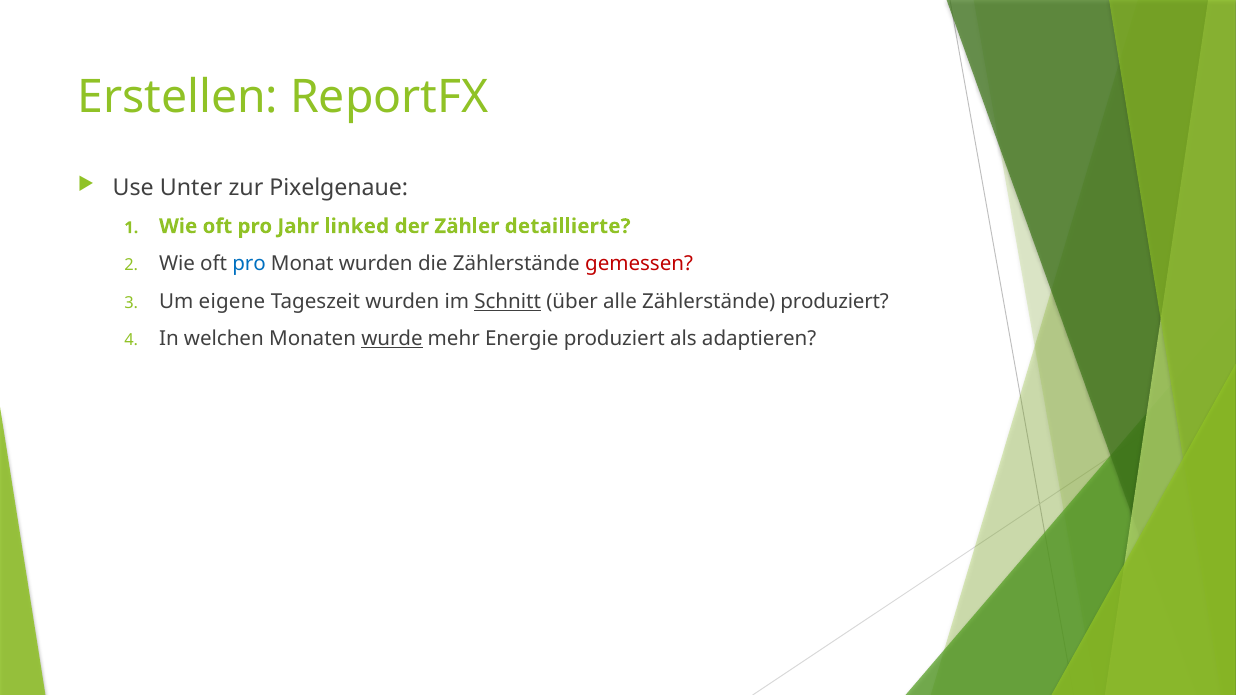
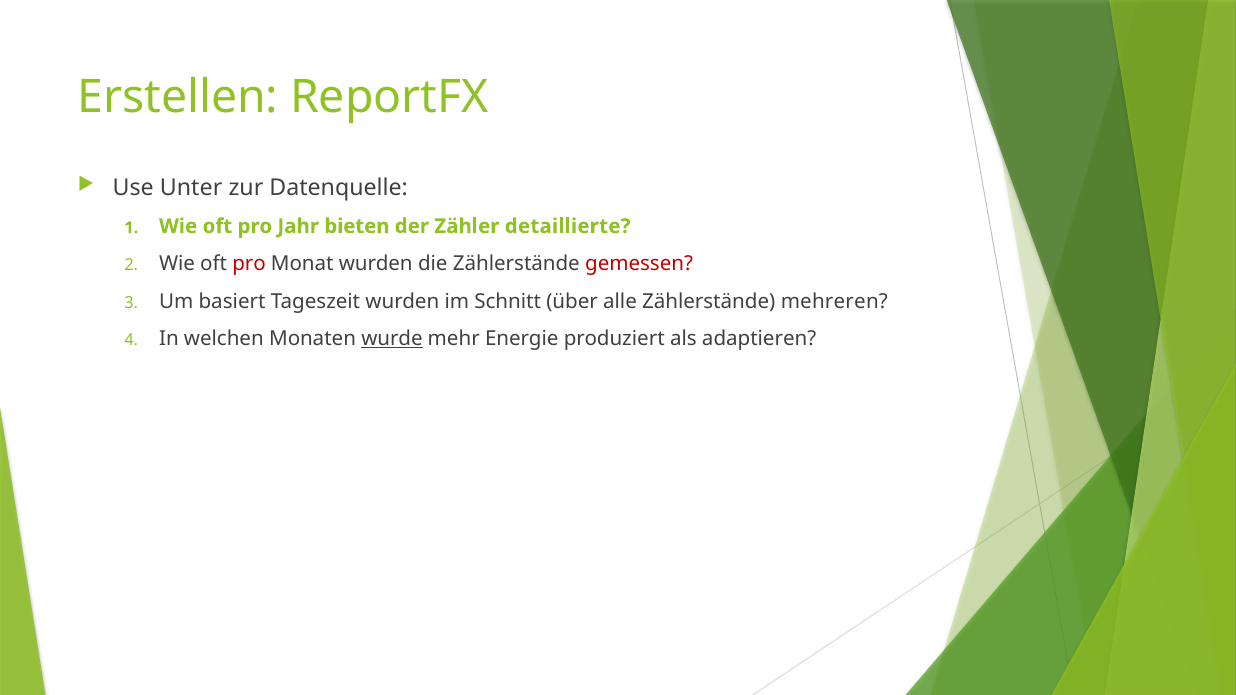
Pixelgenaue: Pixelgenaue -> Datenquelle
linked: linked -> bieten
pro at (249, 264) colour: blue -> red
eigene: eigene -> basiert
Schnitt underline: present -> none
Zählerstände produziert: produziert -> mehreren
